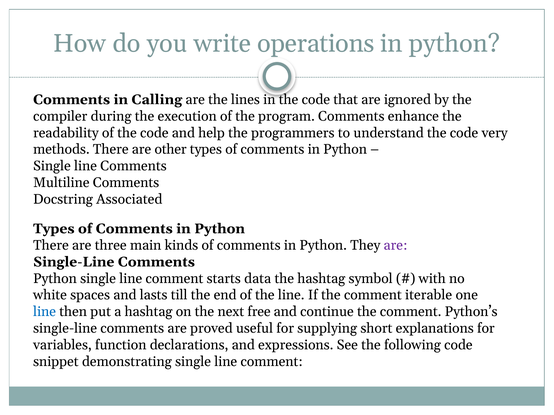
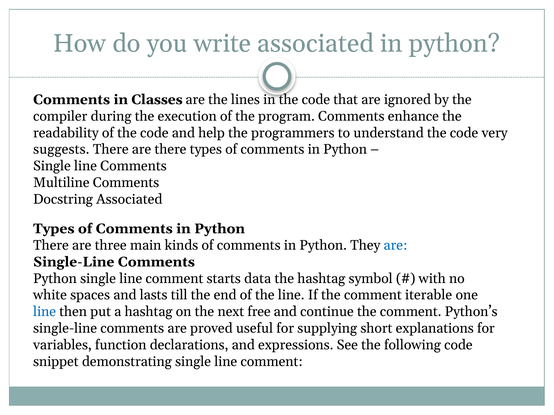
write operations: operations -> associated
Calling: Calling -> Classes
methods: methods -> suggests
are other: other -> there
are at (395, 246) colour: purple -> blue
